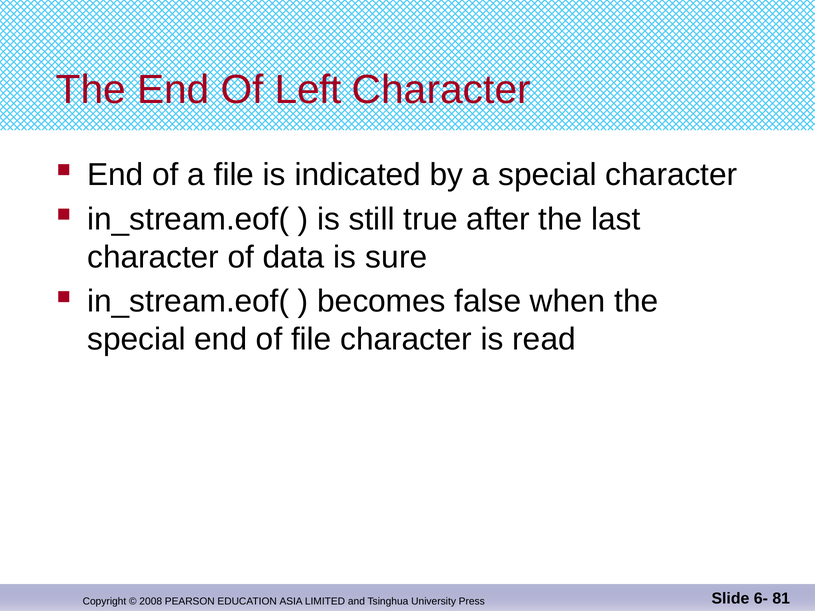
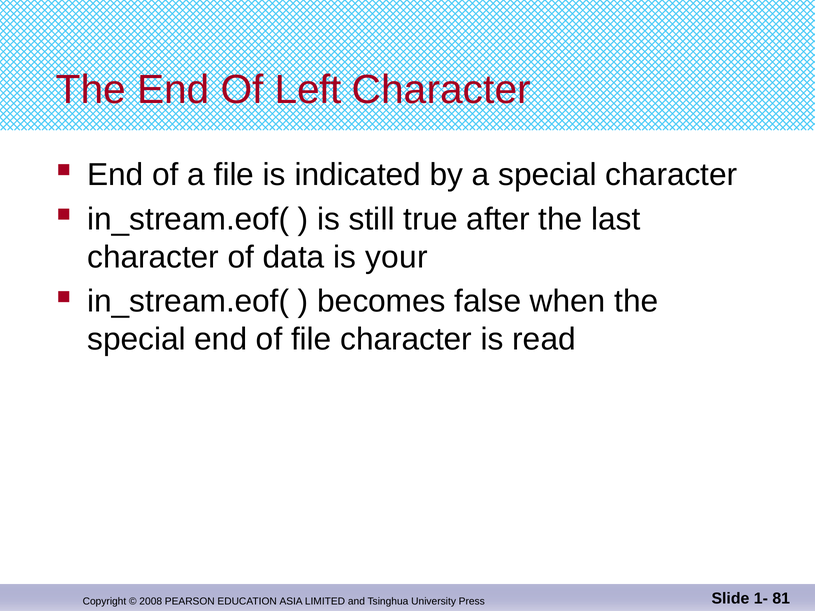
sure: sure -> your
6-: 6- -> 1-
